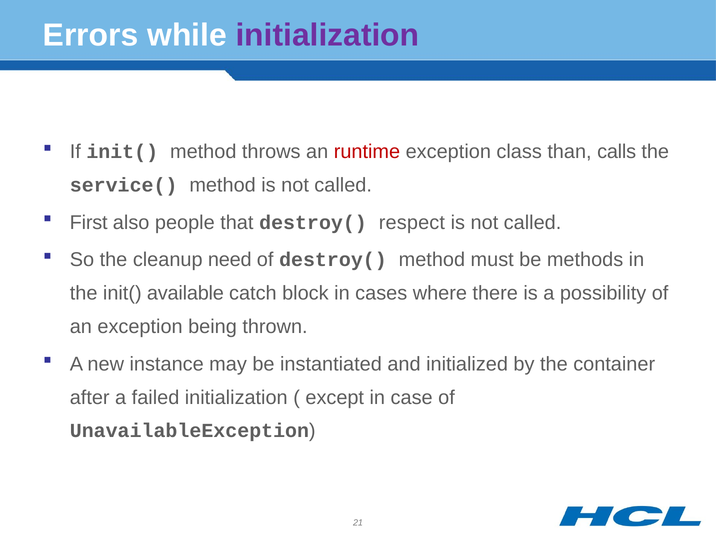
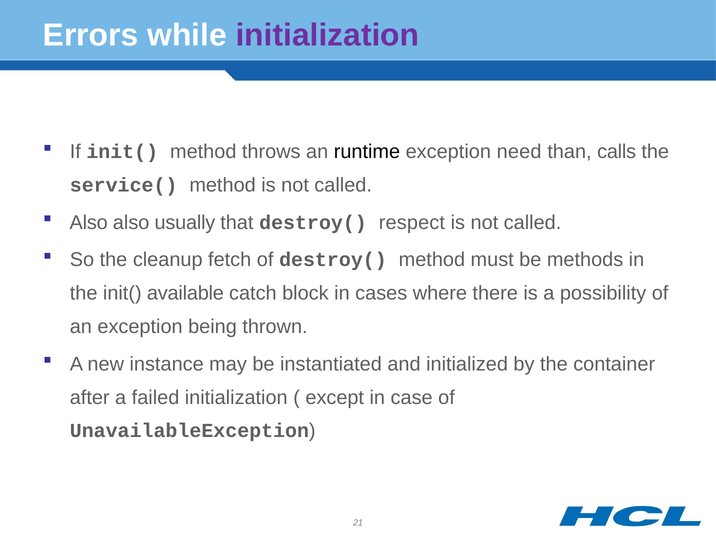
runtime colour: red -> black
class: class -> need
First at (89, 223): First -> Also
people: people -> usually
need: need -> fetch
